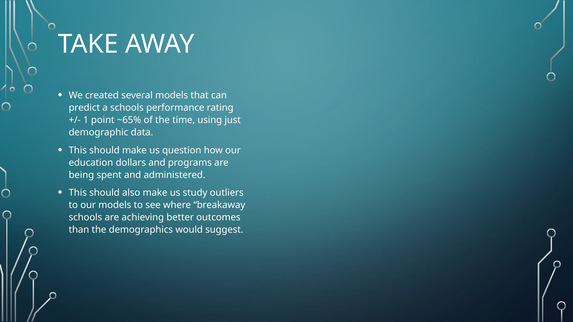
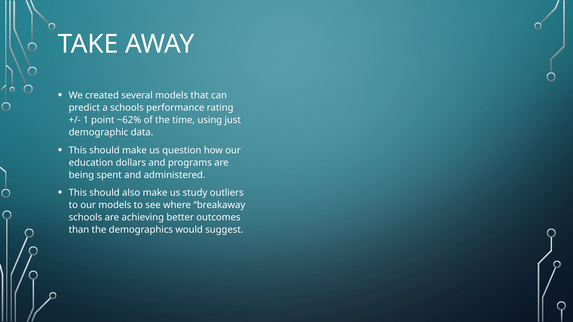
~65%: ~65% -> ~62%
